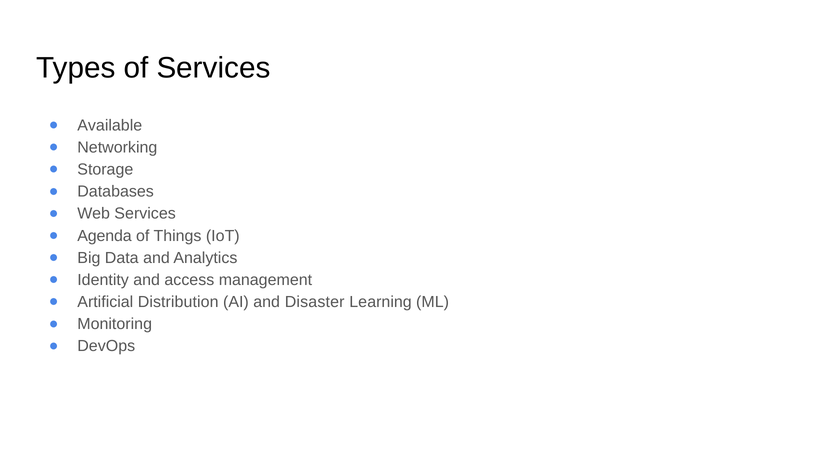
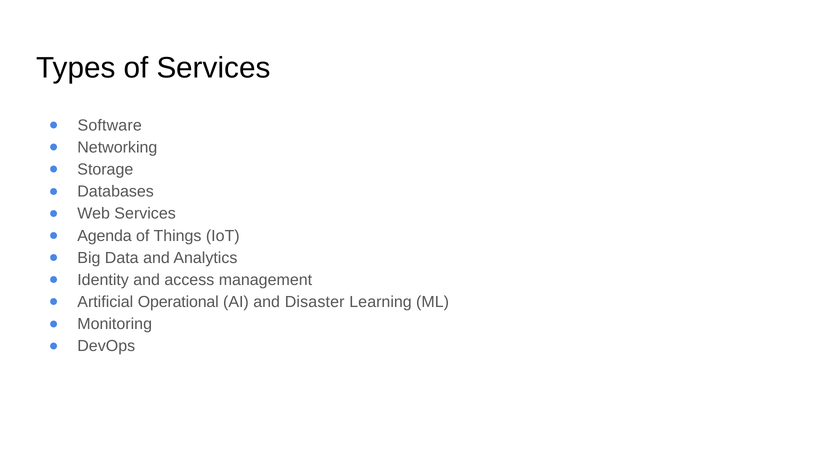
Available: Available -> Software
Distribution: Distribution -> Operational
